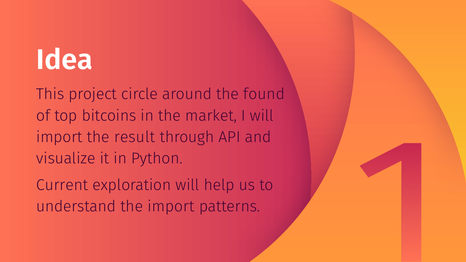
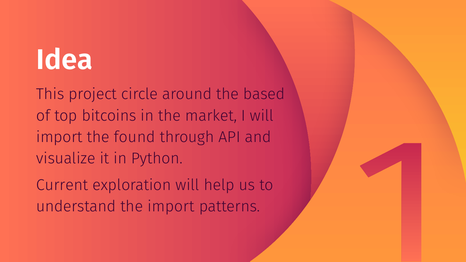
found: found -> based
result: result -> found
